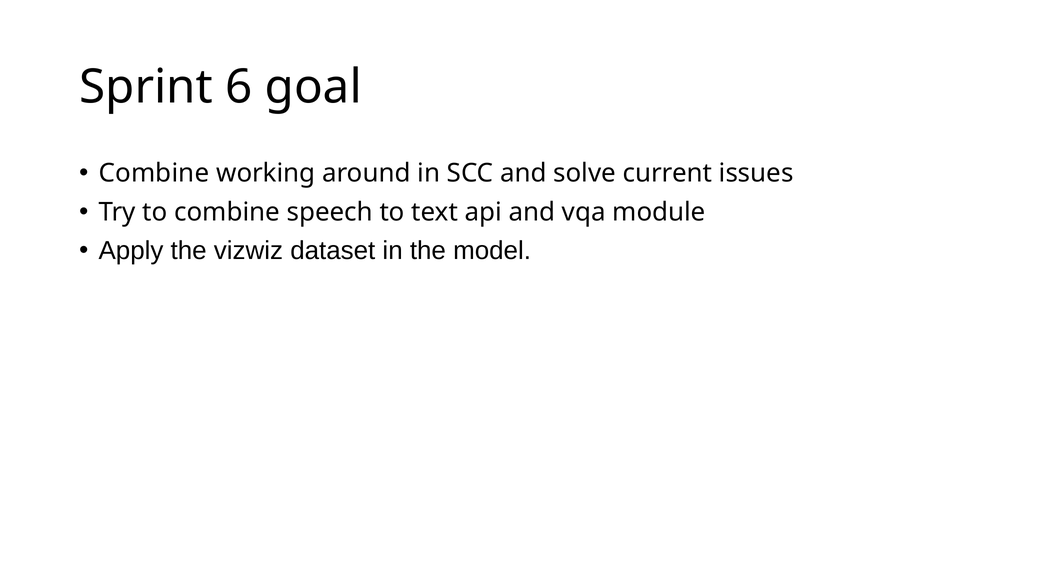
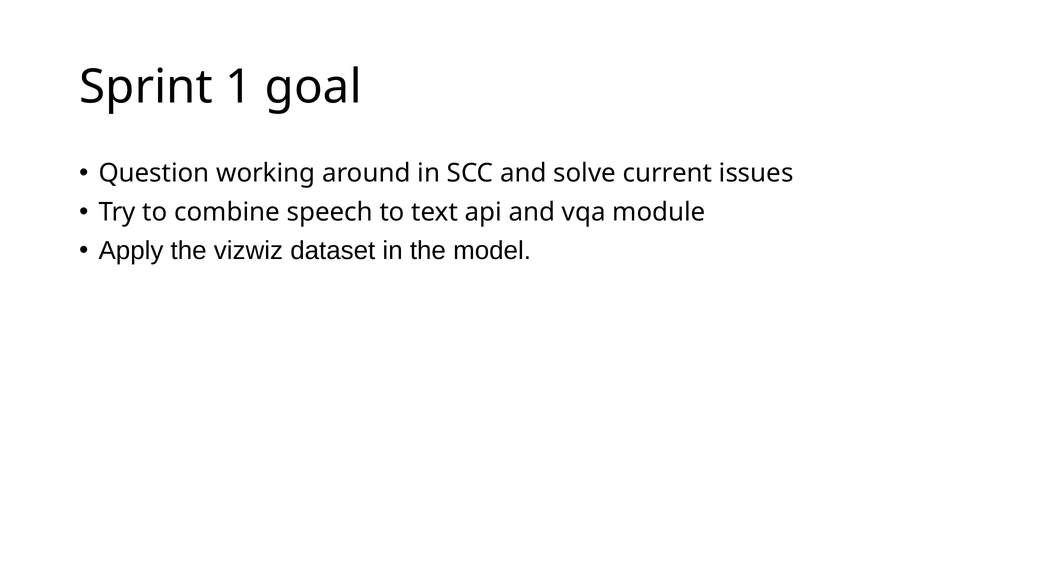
6: 6 -> 1
Combine at (154, 173): Combine -> Question
